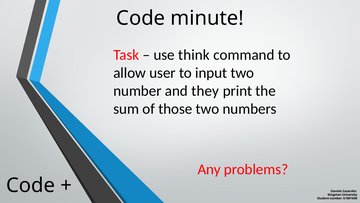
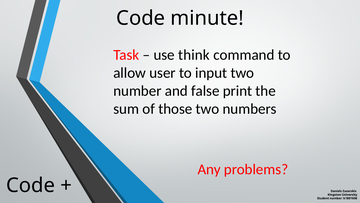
they: they -> false
